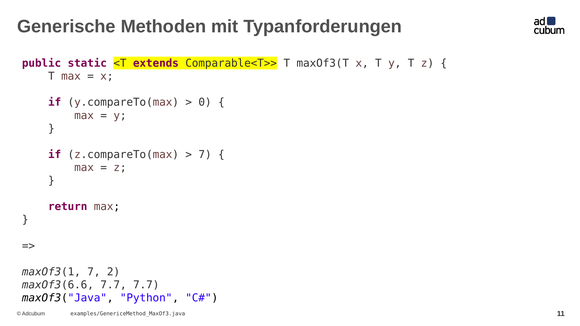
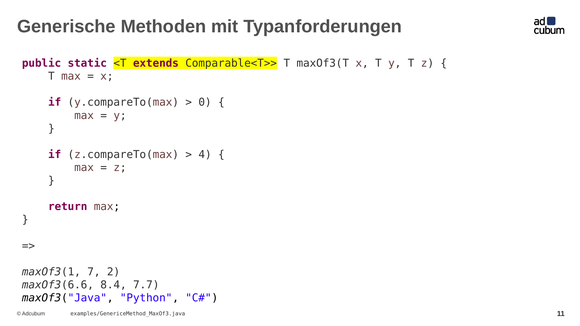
7 at (205, 155): 7 -> 4
maxOf3(6.6 7.7: 7.7 -> 8.4
